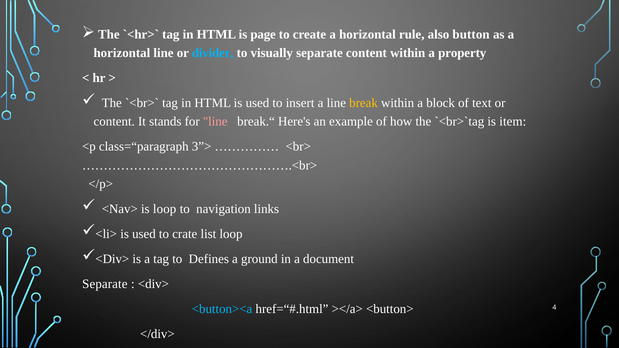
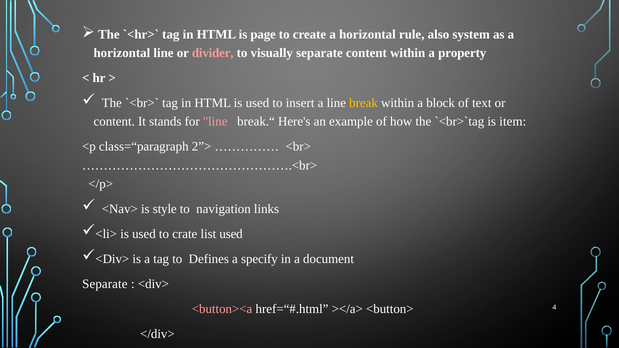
button: button -> system
divider colour: light blue -> pink
3”>: 3”> -> 2”>
is loop: loop -> style
list loop: loop -> used
ground: ground -> specify
<button><a colour: light blue -> pink
